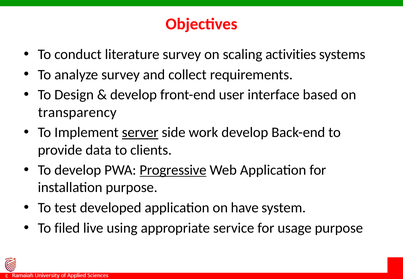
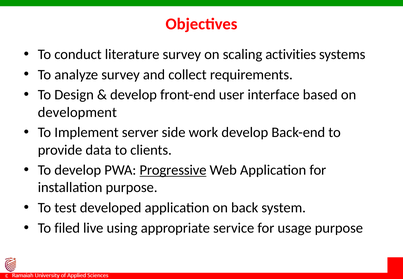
transparency: transparency -> development
server underline: present -> none
have: have -> back
